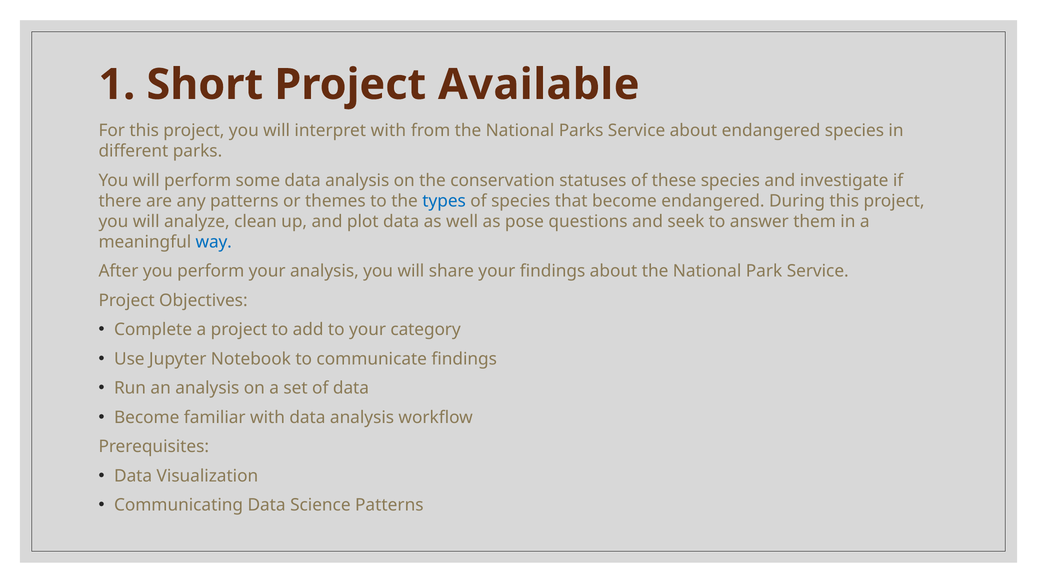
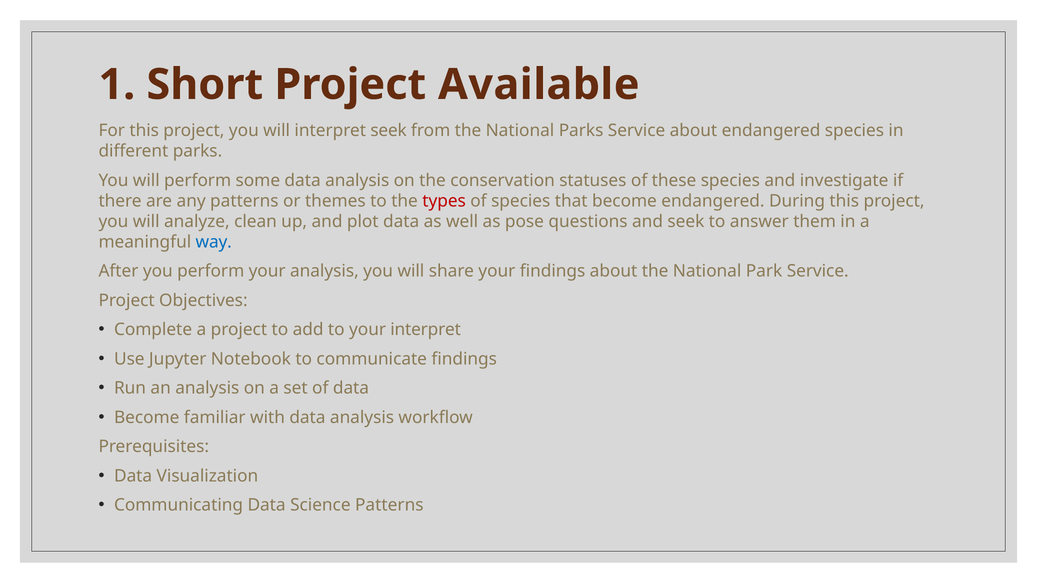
interpret with: with -> seek
types colour: blue -> red
your category: category -> interpret
